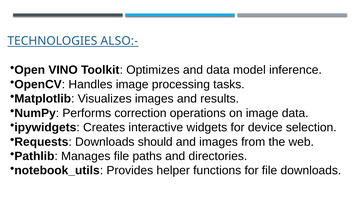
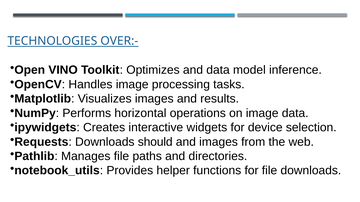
ALSO:-: ALSO:- -> OVER:-
correction: correction -> horizontal
